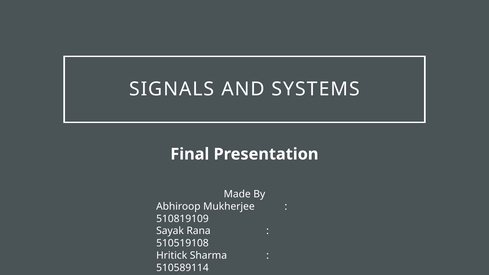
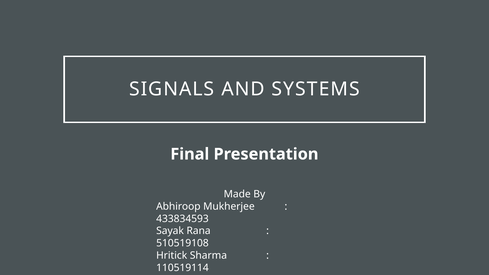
510819109: 510819109 -> 433834593
510589114: 510589114 -> 110519114
